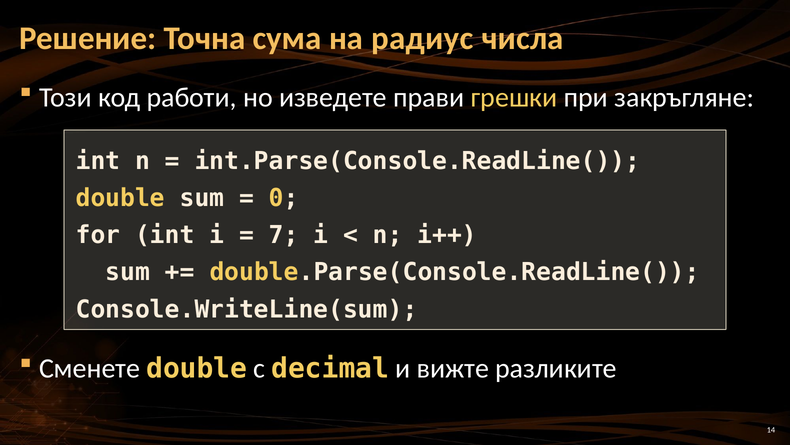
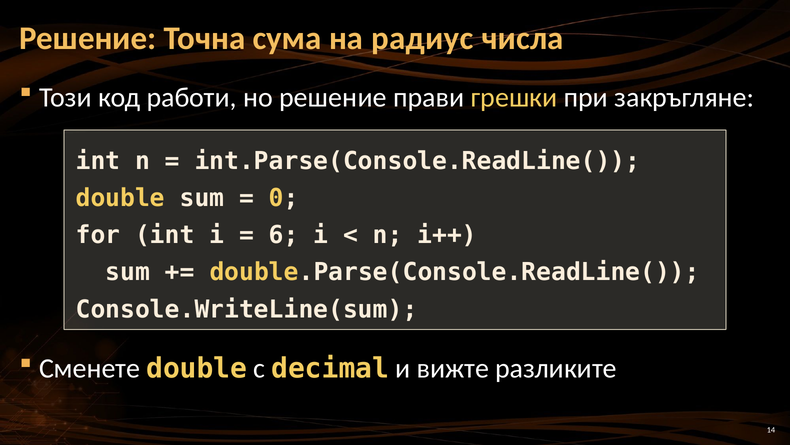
но изведете: изведете -> решение
7: 7 -> 6
